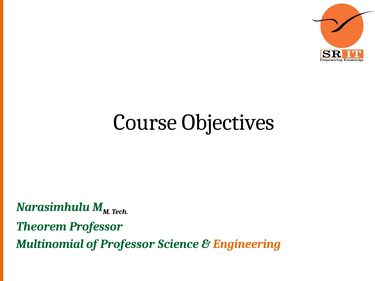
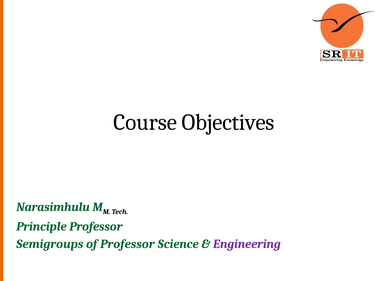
Theorem: Theorem -> Principle
Multinomial: Multinomial -> Semigroups
Engineering colour: orange -> purple
